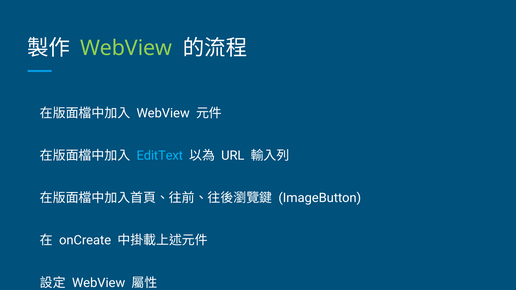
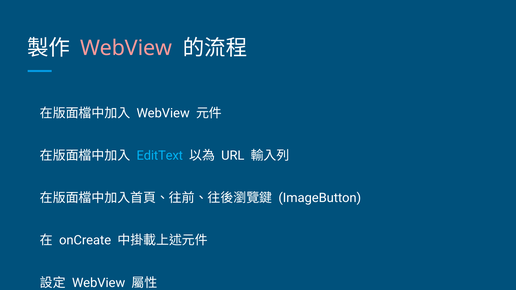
WebView at (126, 48) colour: light green -> pink
